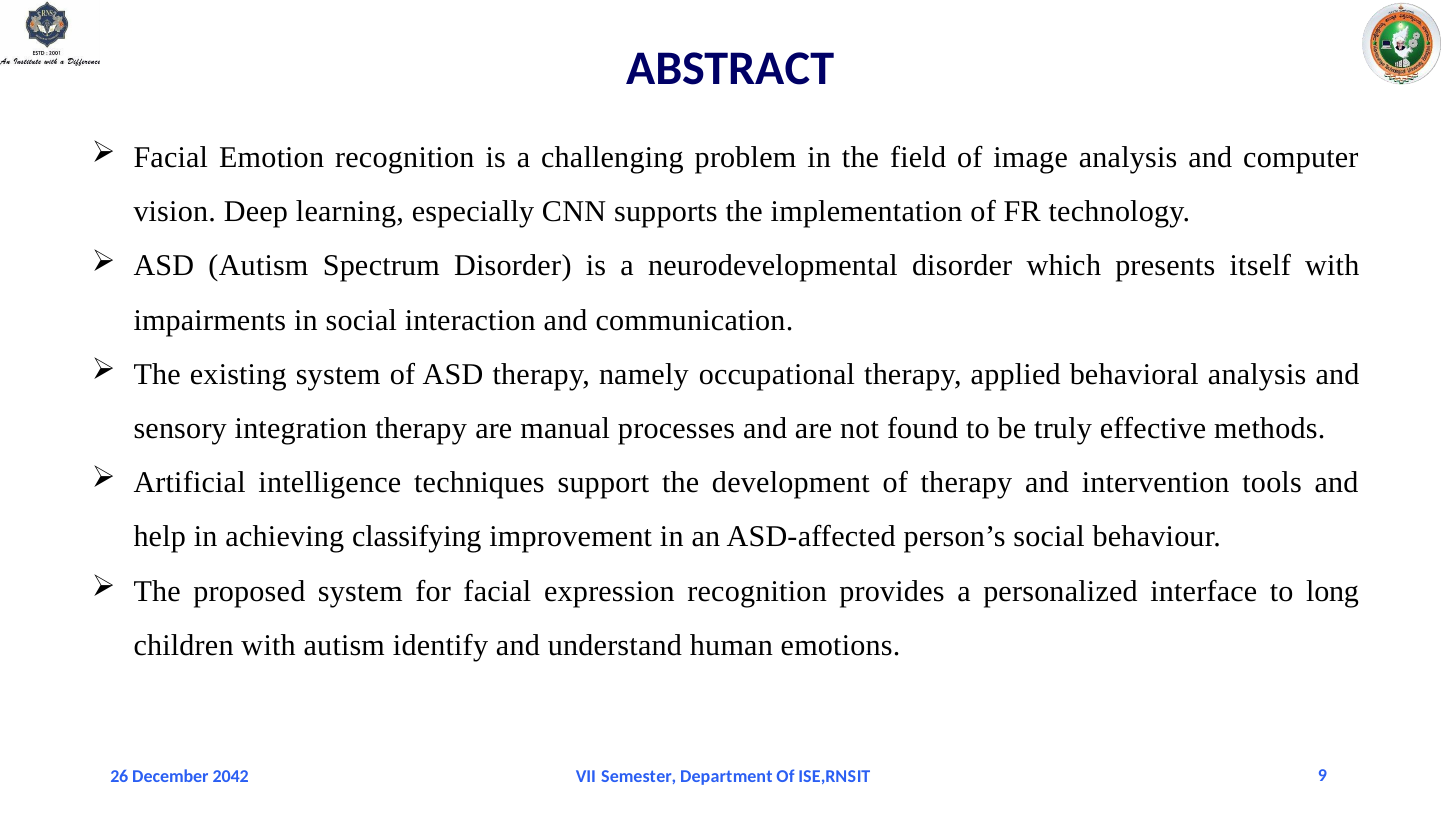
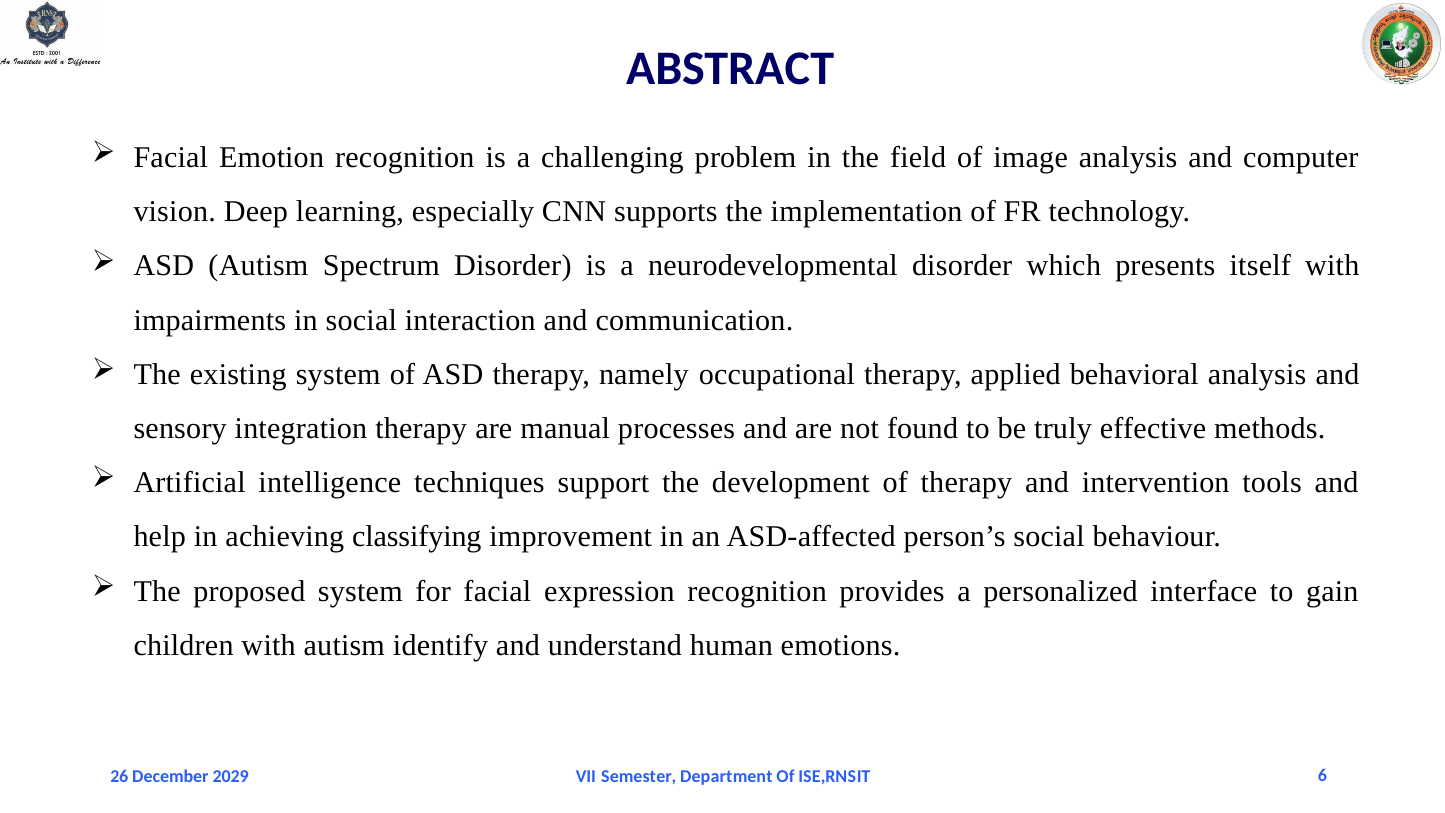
long: long -> gain
2042: 2042 -> 2029
9: 9 -> 6
